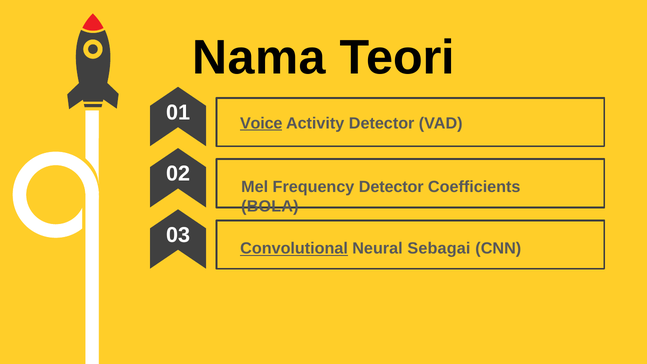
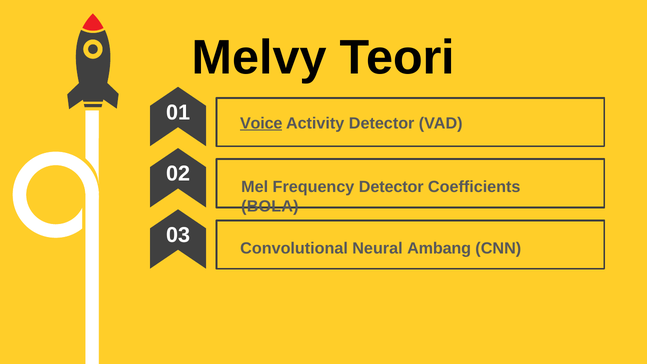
Nama: Nama -> Melvy
Convolutional underline: present -> none
Sebagai: Sebagai -> Ambang
